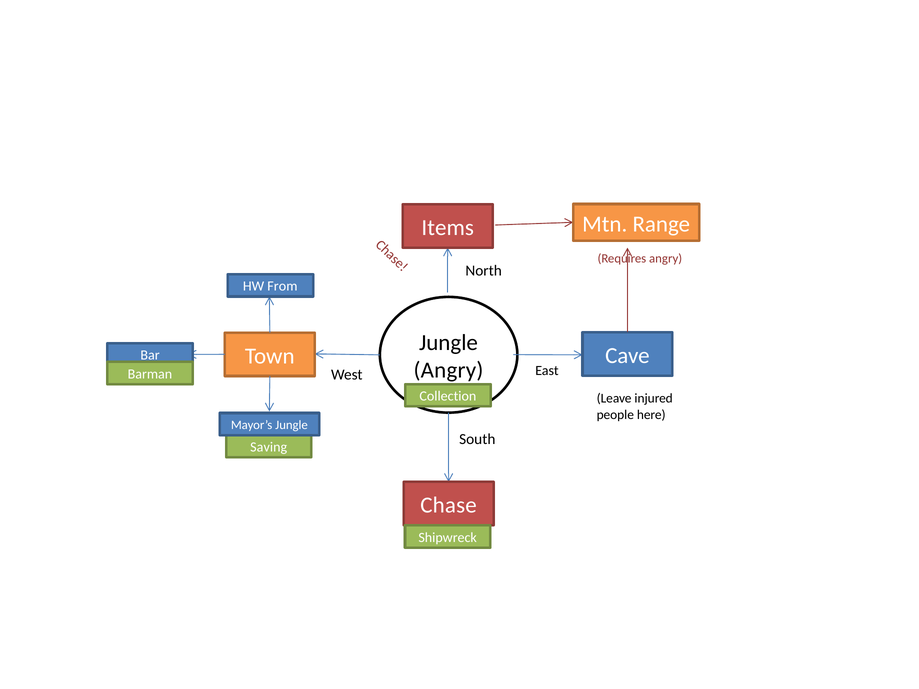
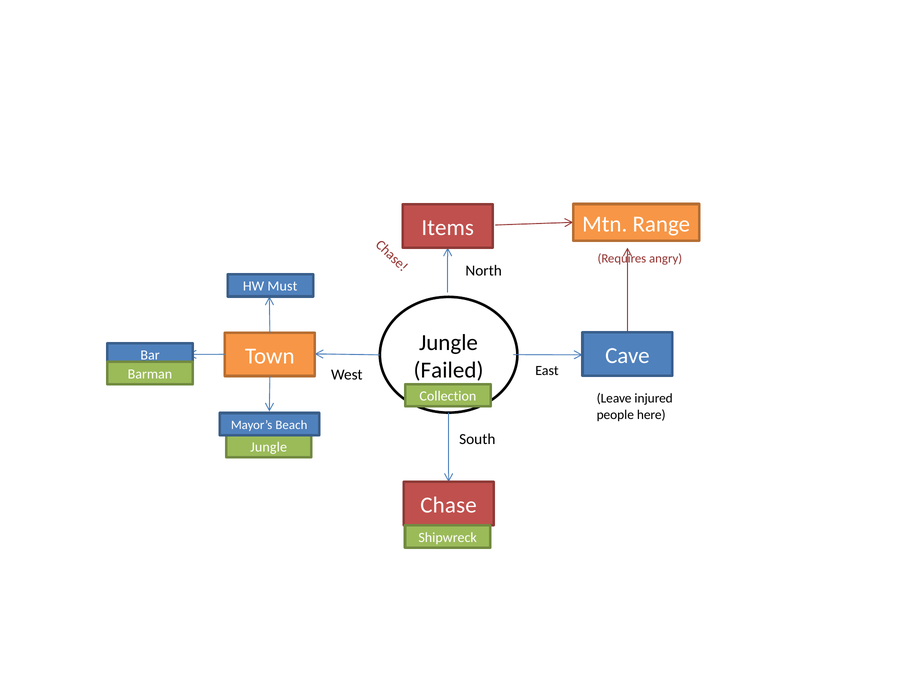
From: From -> Must
Angry at (448, 370): Angry -> Failed
Mayor’s Jungle: Jungle -> Beach
Saving at (269, 447): Saving -> Jungle
